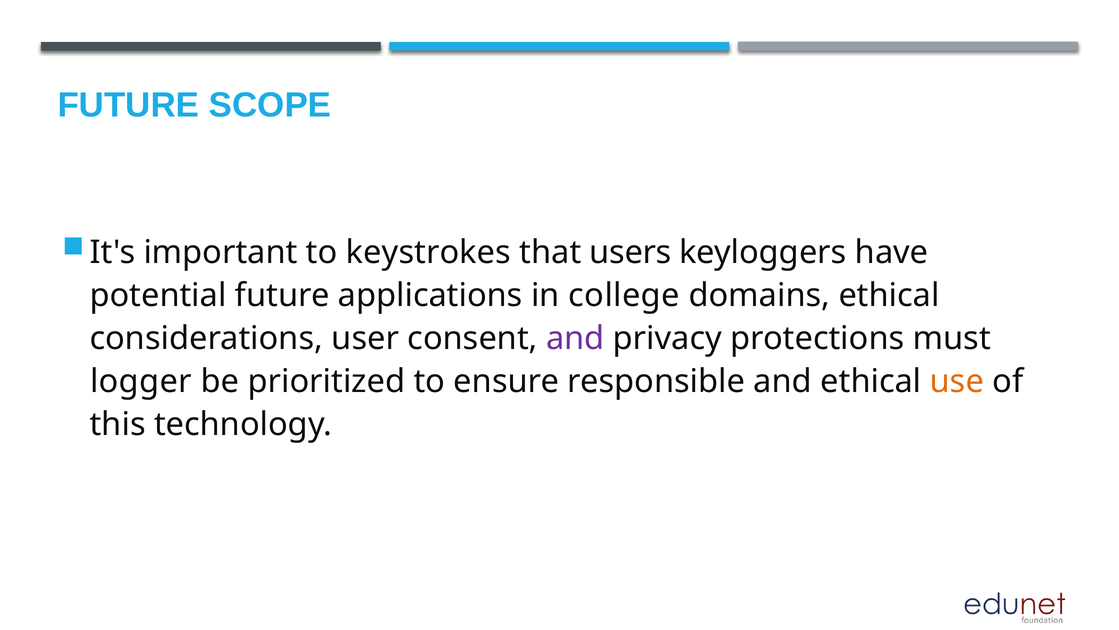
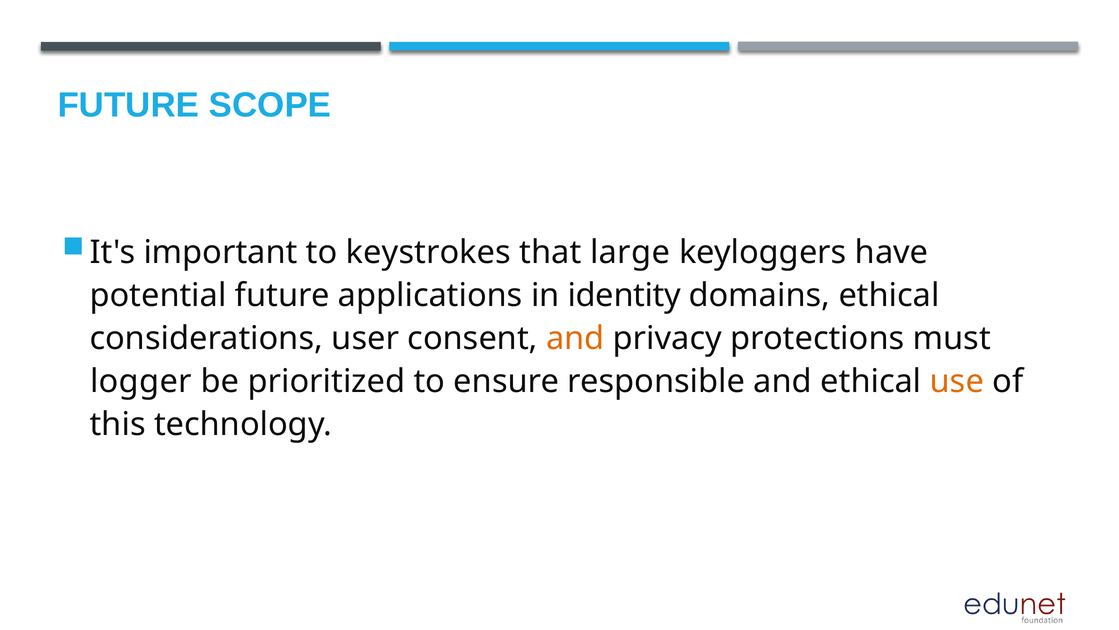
users: users -> large
college: college -> identity
and at (575, 338) colour: purple -> orange
